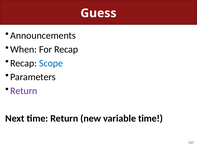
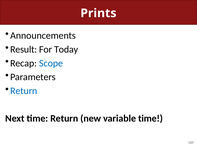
Guess: Guess -> Prints
When: When -> Result
For Recap: Recap -> Today
Return at (24, 91) colour: purple -> blue
